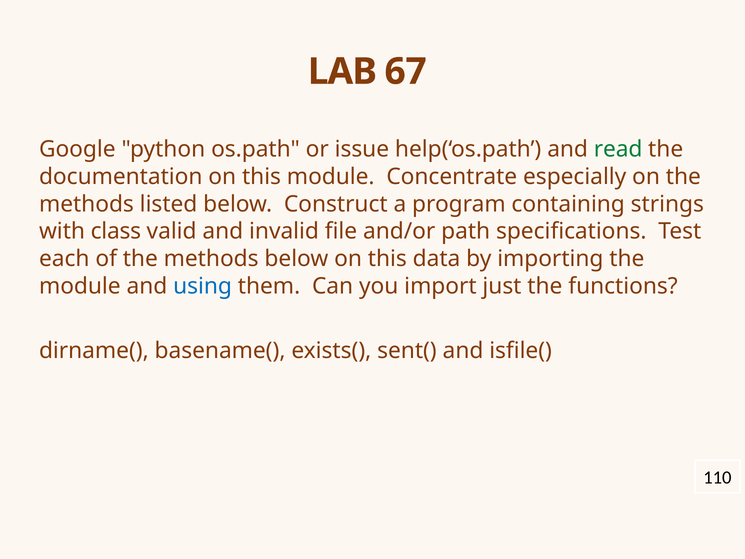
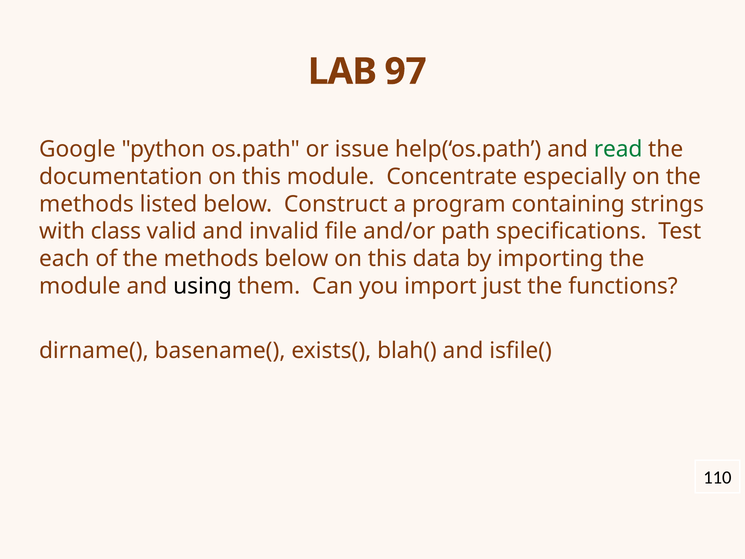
67: 67 -> 97
using colour: blue -> black
sent(: sent( -> blah(
